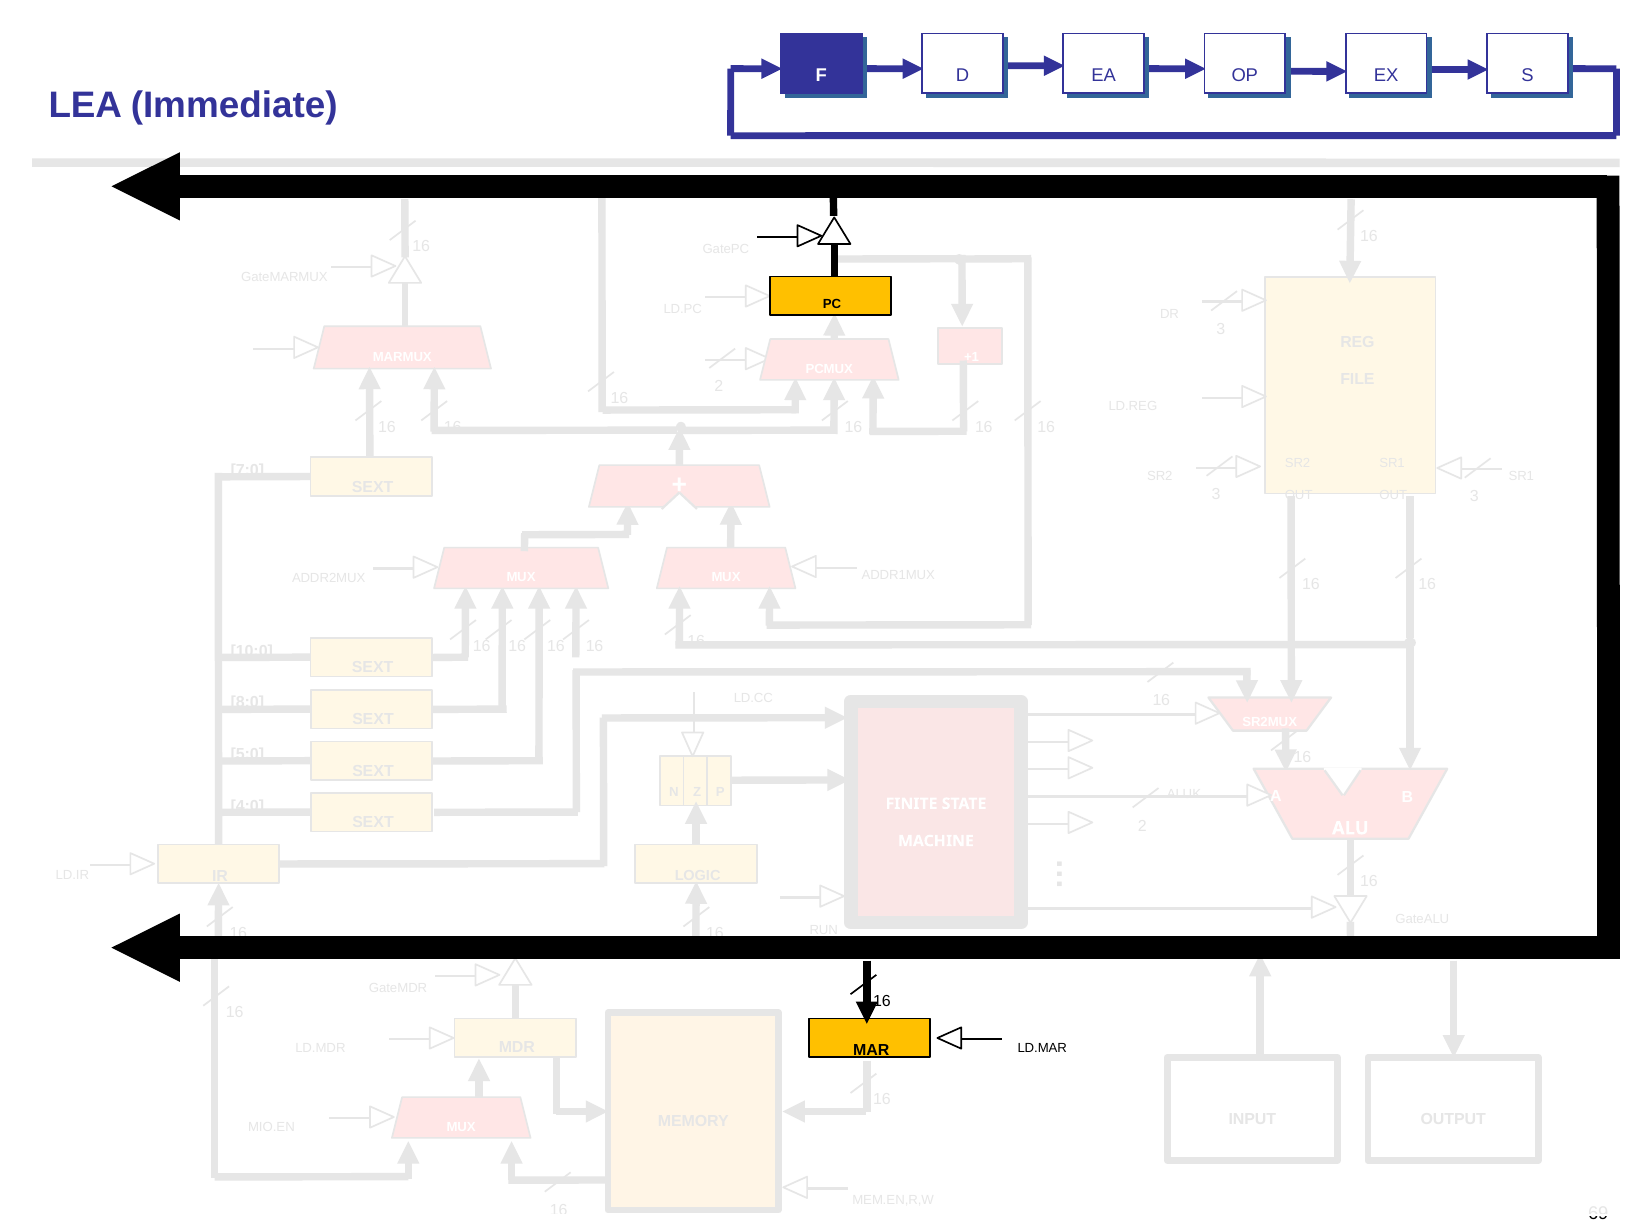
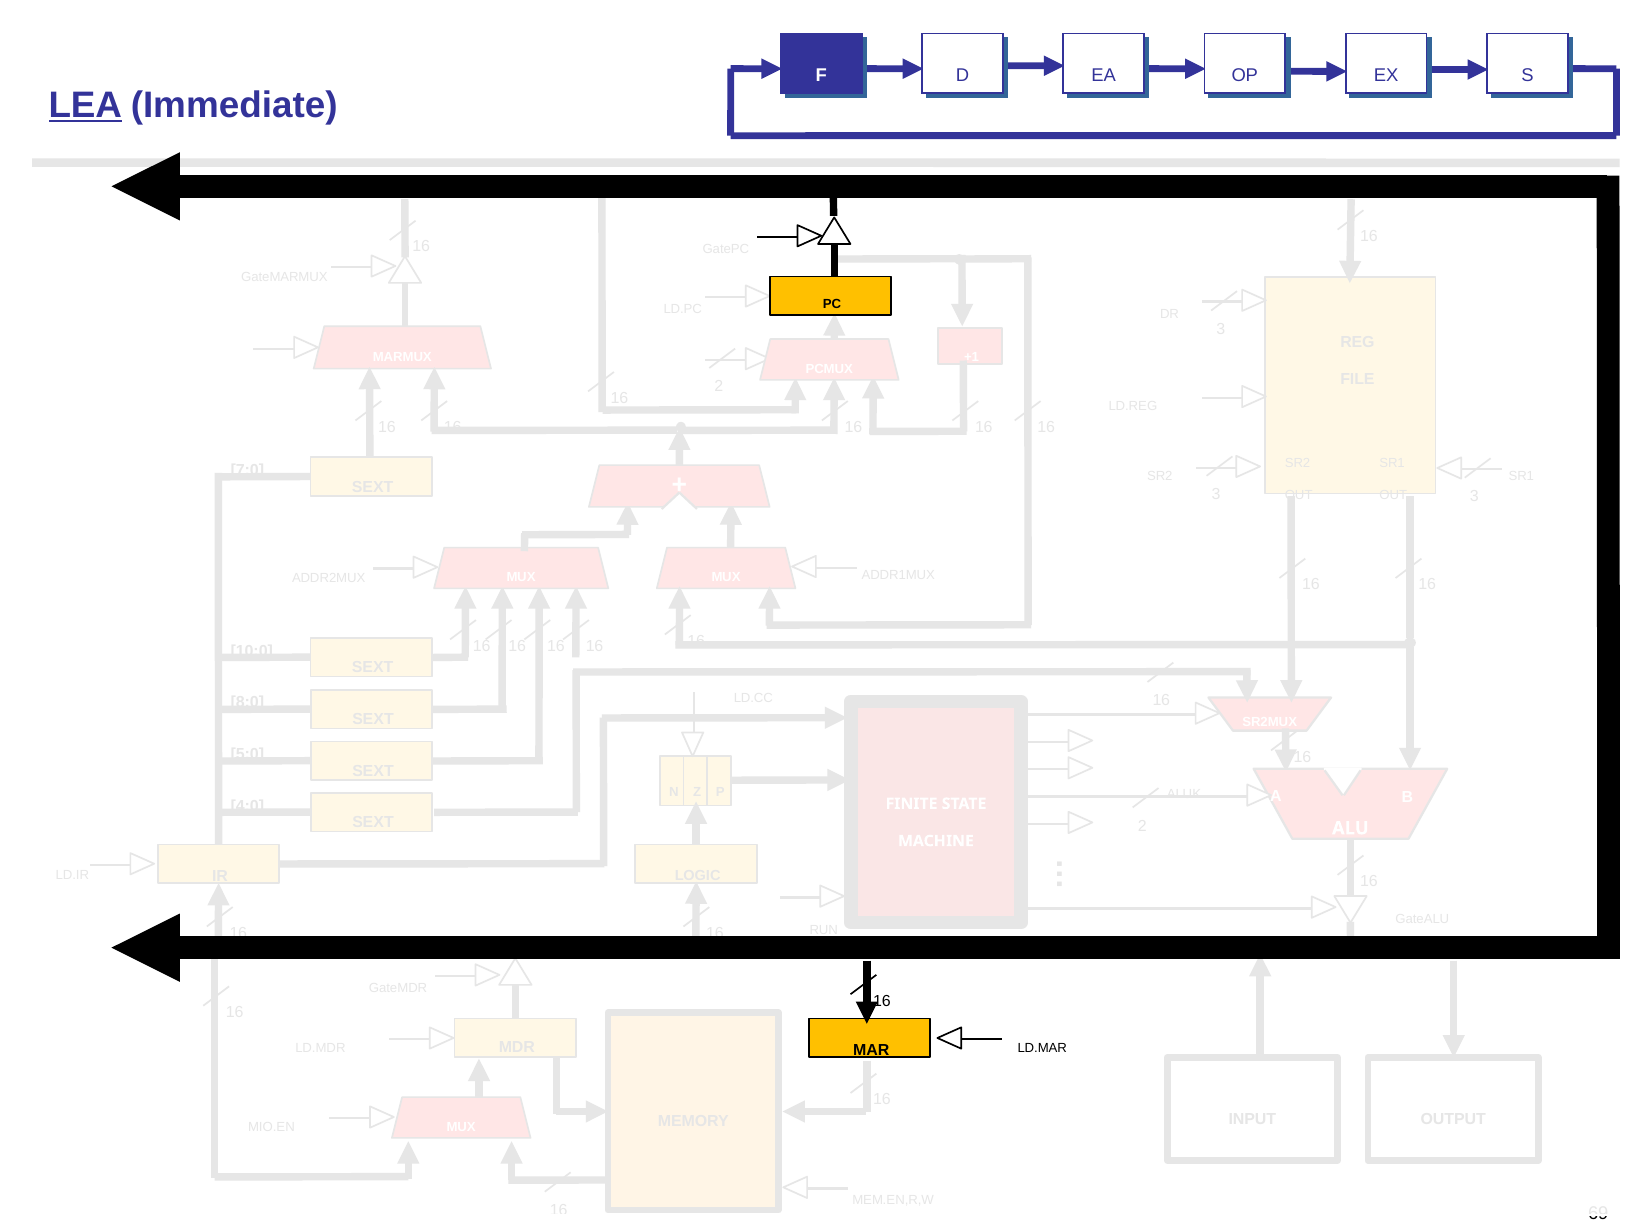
LEA underline: none -> present
